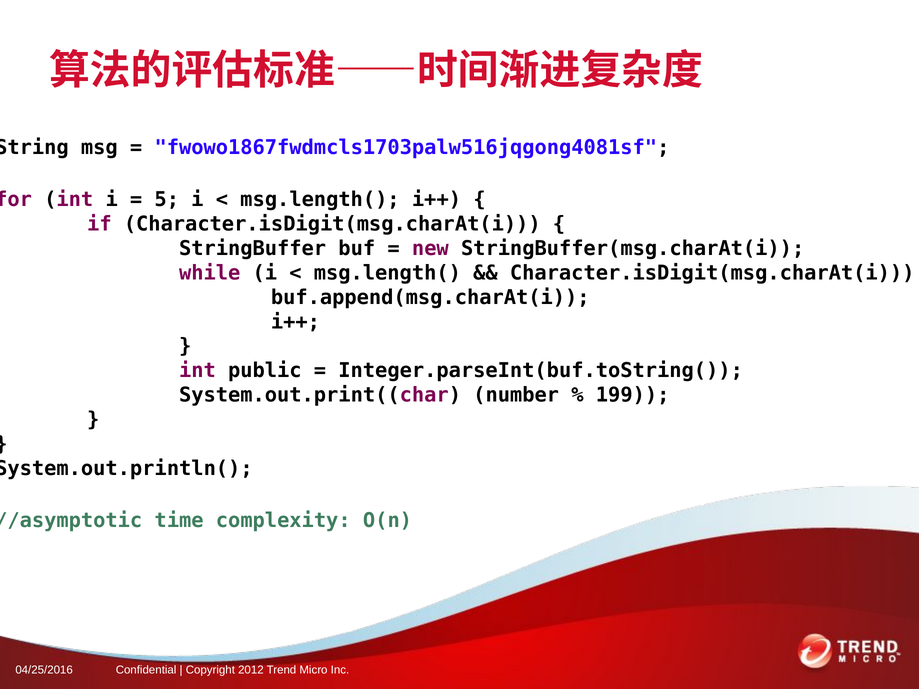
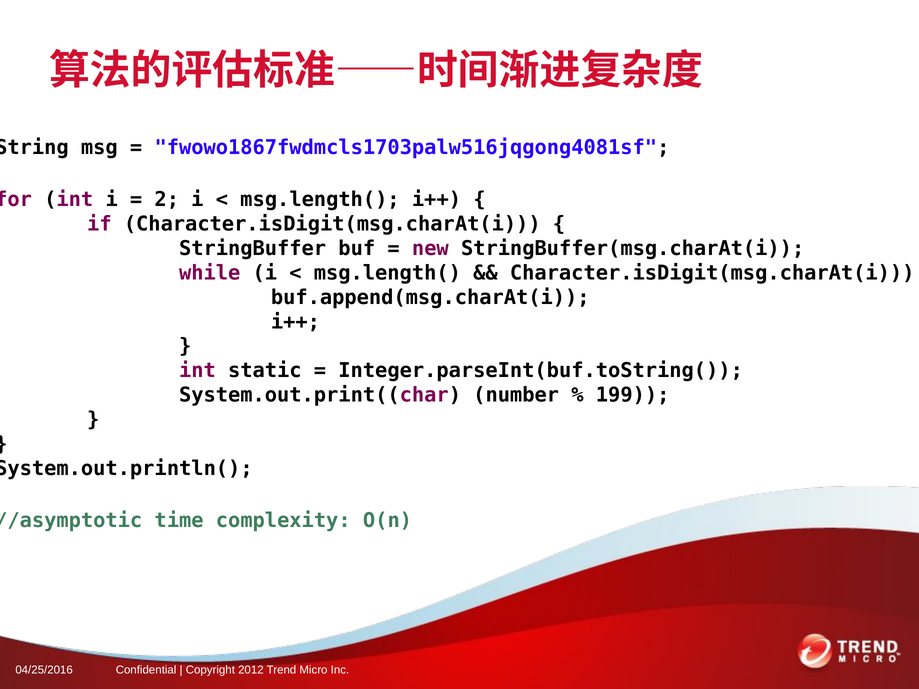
5: 5 -> 2
public: public -> static
